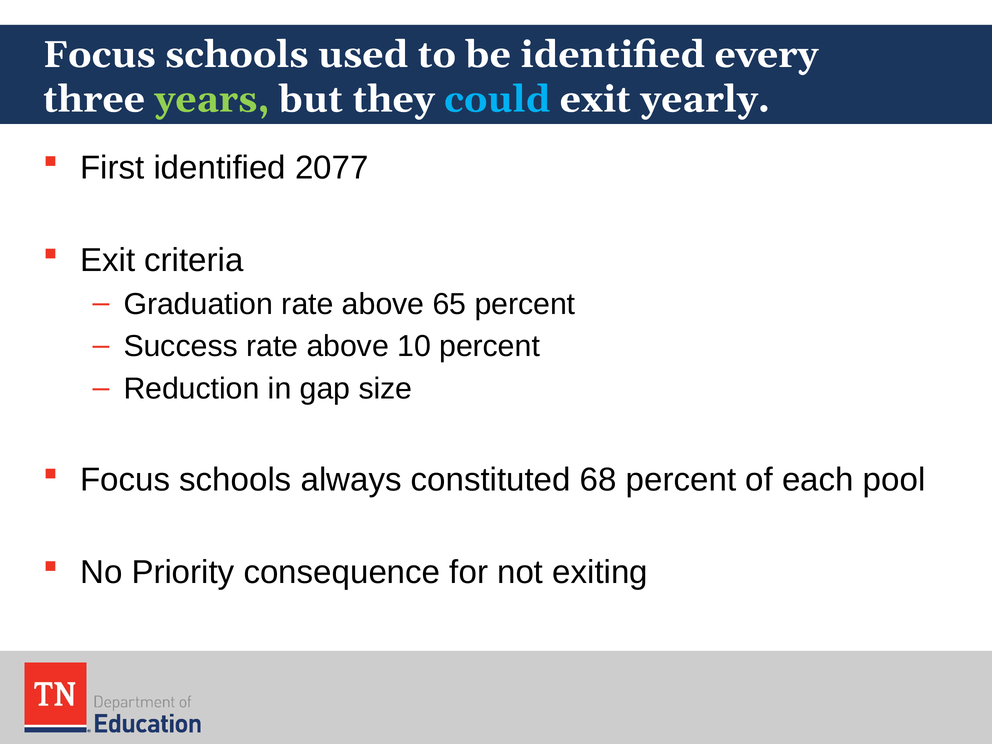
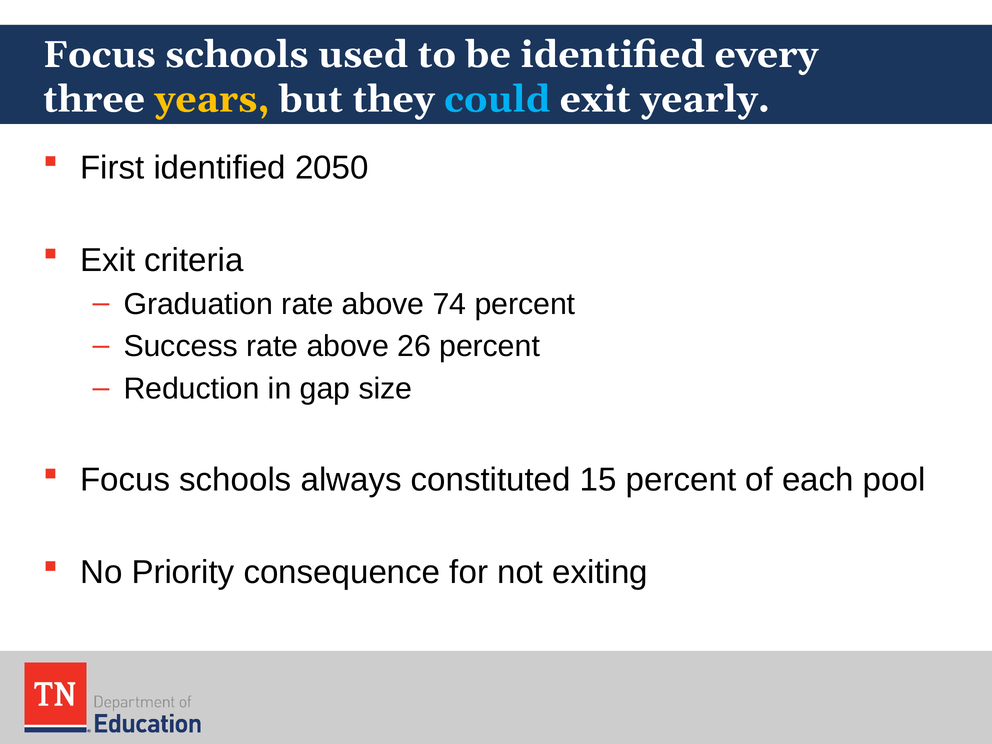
years colour: light green -> yellow
2077: 2077 -> 2050
65: 65 -> 74
10: 10 -> 26
68: 68 -> 15
